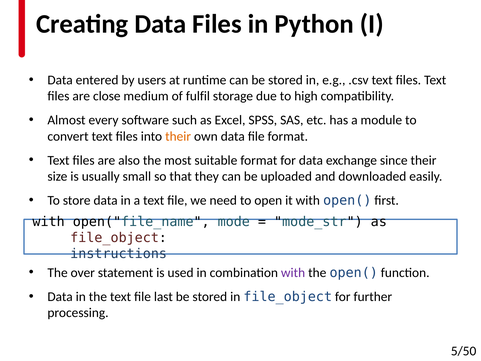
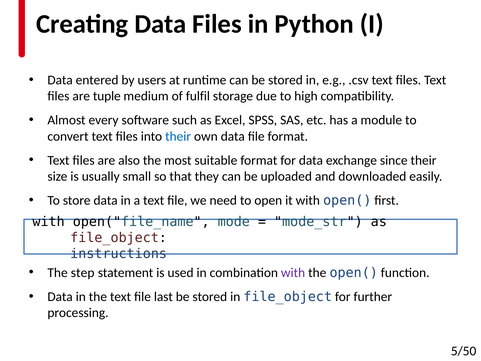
close: close -> tuple
their at (178, 136) colour: orange -> blue
over: over -> step
